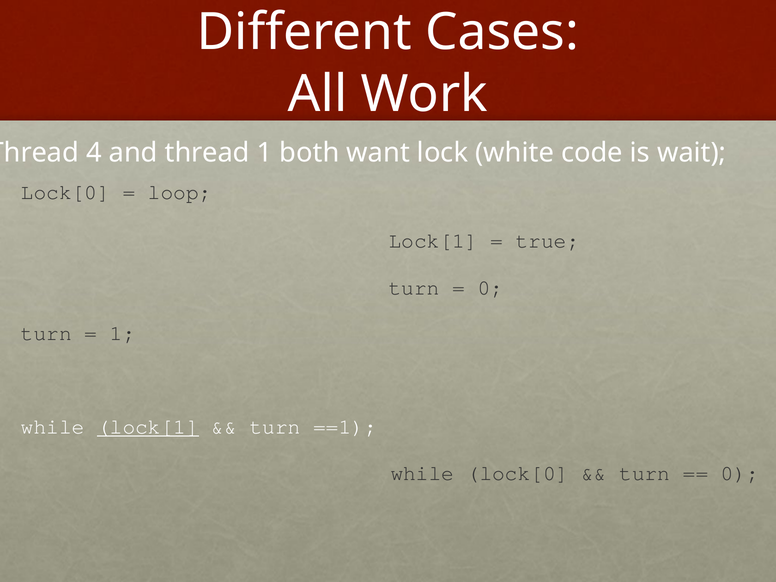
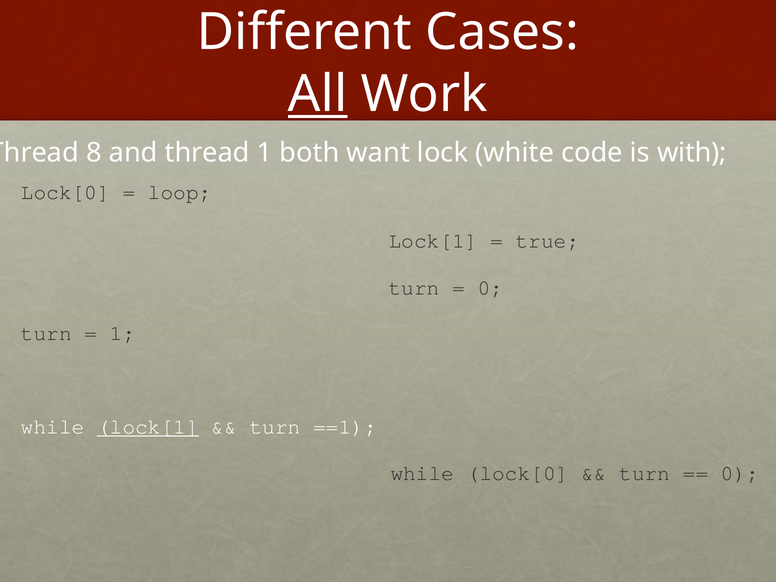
All underline: none -> present
4: 4 -> 8
wait: wait -> with
